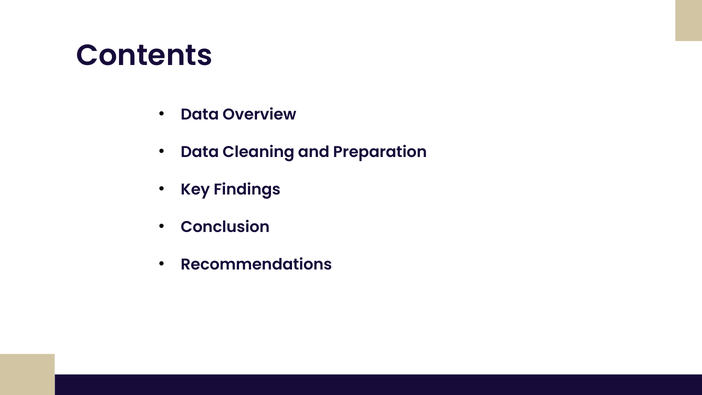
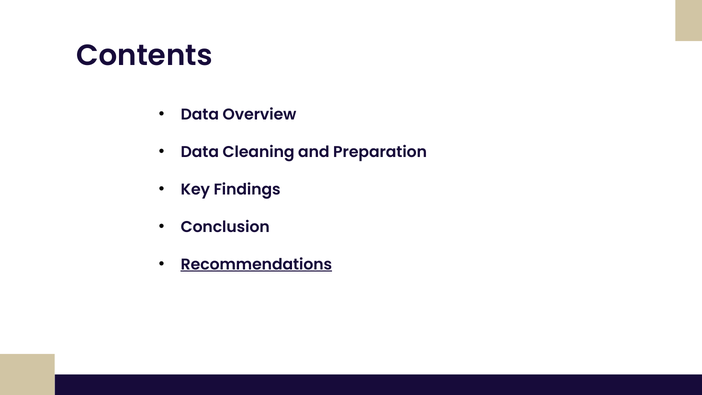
Recommendations underline: none -> present
